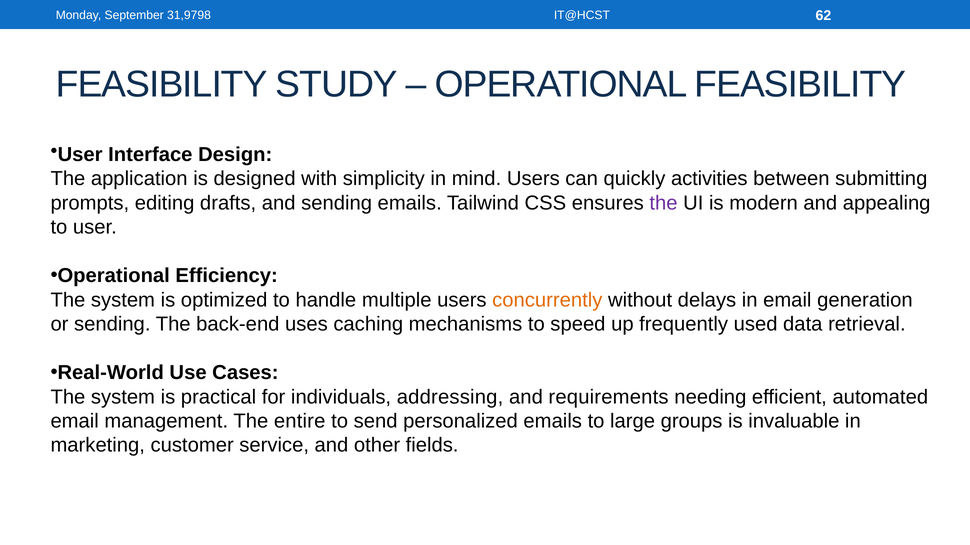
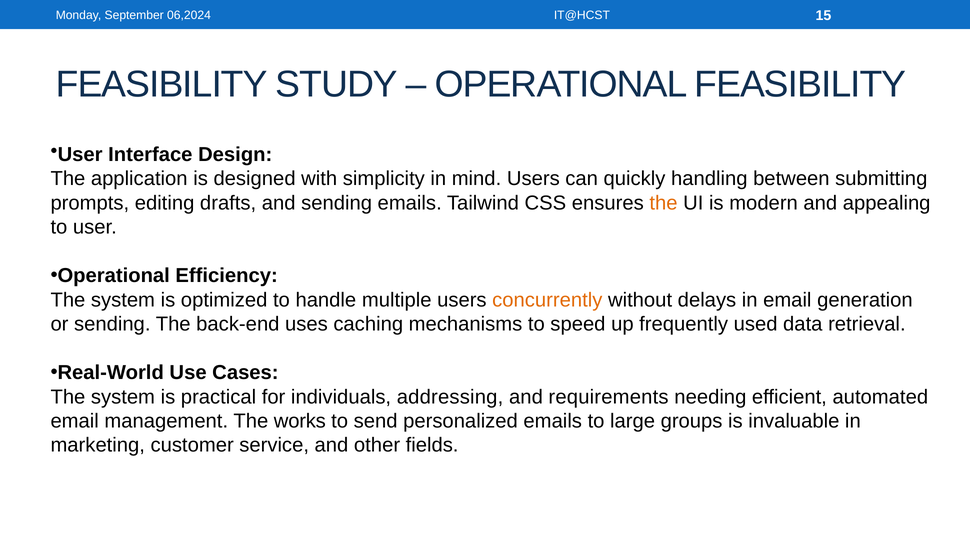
31,9798: 31,9798 -> 06,2024
62: 62 -> 15
activities: activities -> handling
the at (663, 203) colour: purple -> orange
entire: entire -> works
